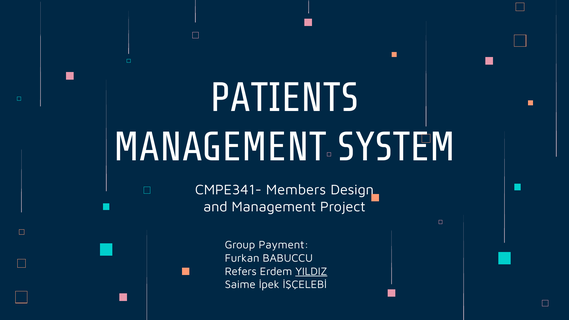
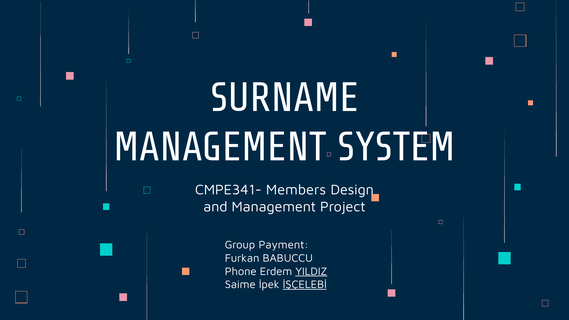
PATIENTS: PATIENTS -> SURNAME
Refers: Refers -> Phone
İŞÇELEBİ underline: none -> present
